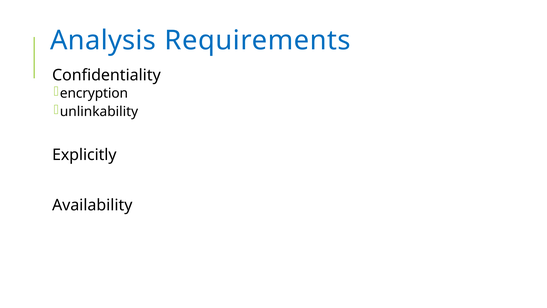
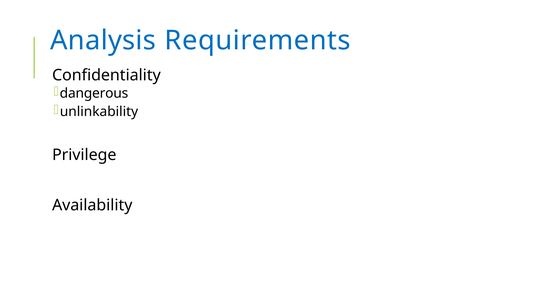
encryption: encryption -> dangerous
Explicitly: Explicitly -> Privilege
